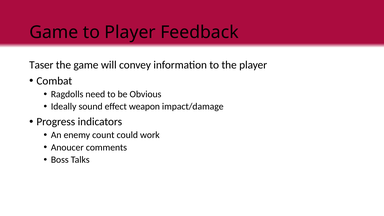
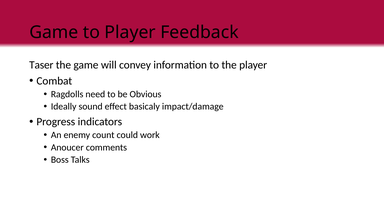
weapon: weapon -> basicaly
